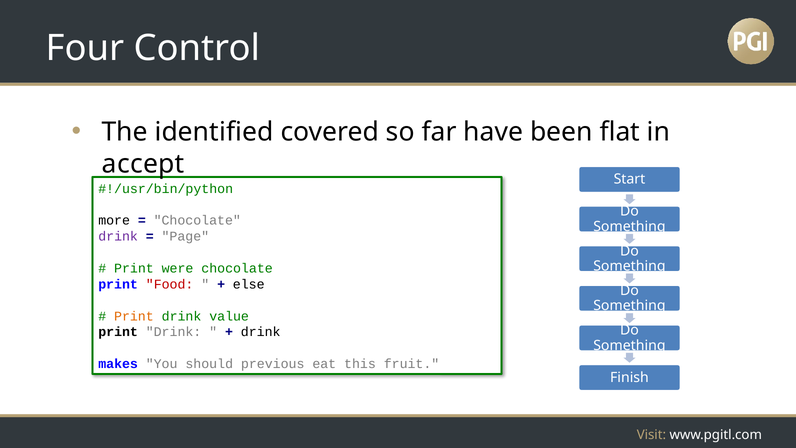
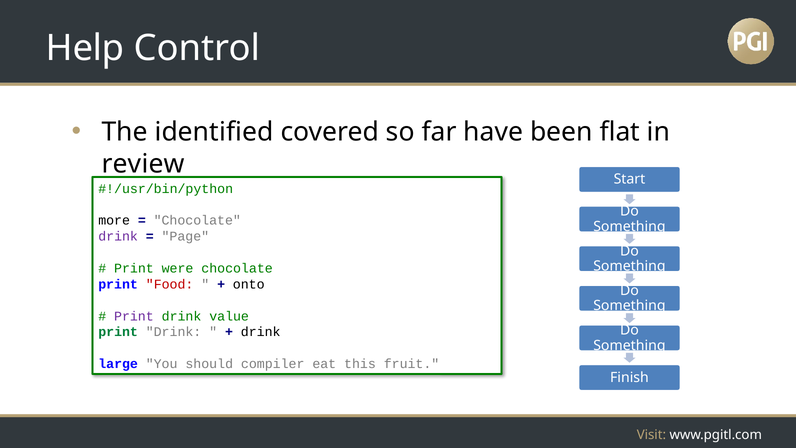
Four: Four -> Help
accept: accept -> review
else: else -> onto
Print at (134, 316) colour: orange -> purple
print at (118, 332) colour: black -> green
makes: makes -> large
previous: previous -> compiler
